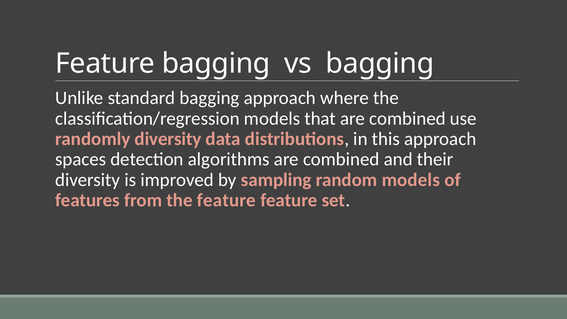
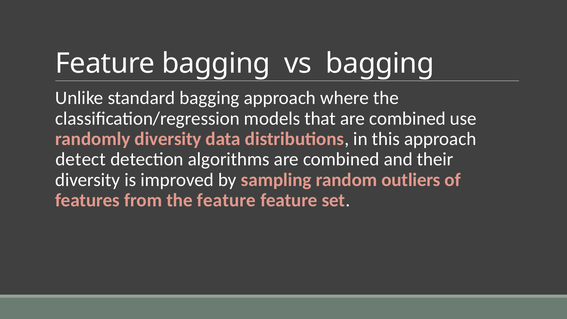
spaces: spaces -> detect
random models: models -> outliers
